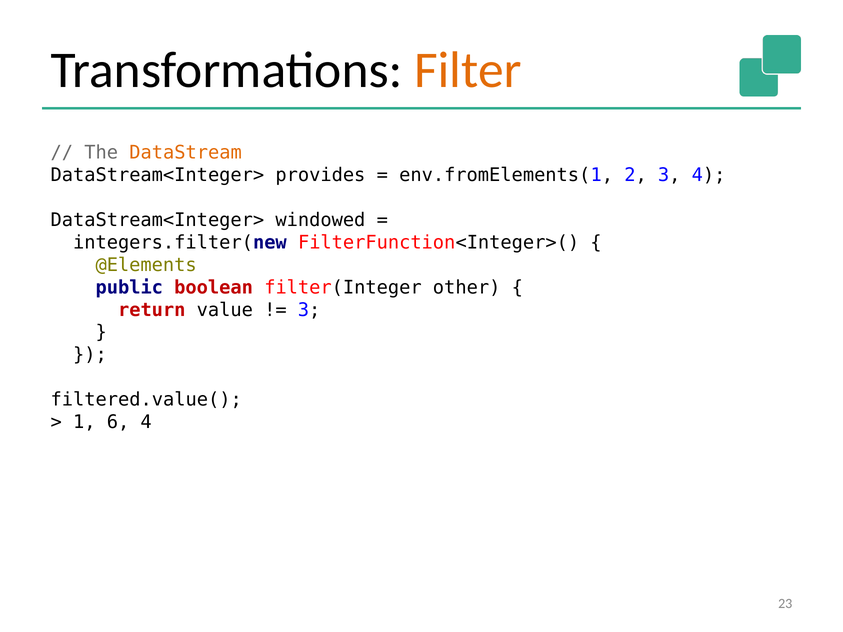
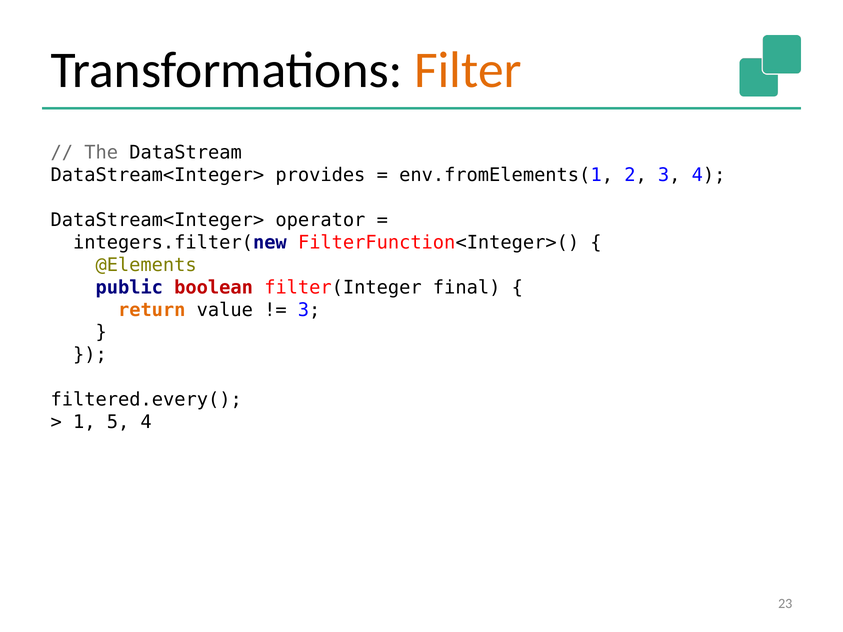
DataStream colour: orange -> black
windowed: windowed -> operator
other: other -> final
return colour: red -> orange
filtered.value(: filtered.value( -> filtered.every(
6: 6 -> 5
